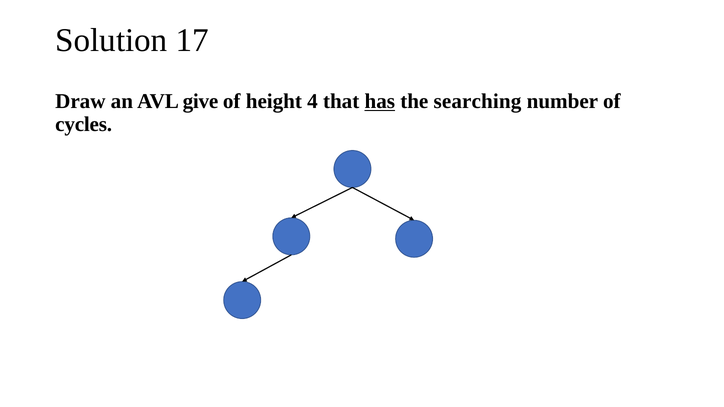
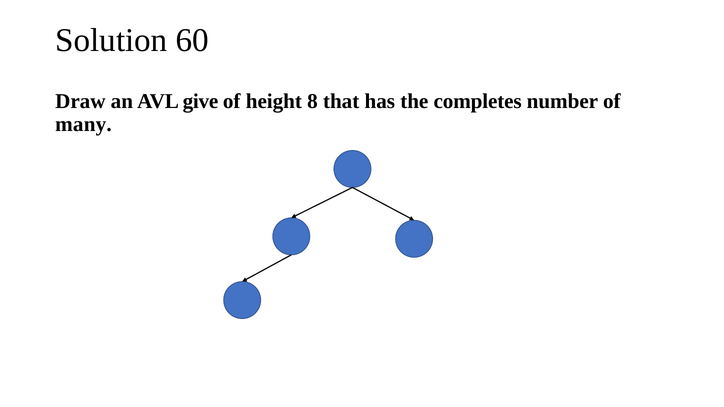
17: 17 -> 60
4: 4 -> 8
has underline: present -> none
searching: searching -> completes
cycles: cycles -> many
